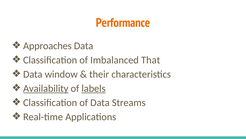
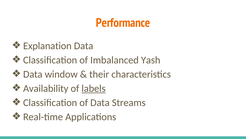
Approaches: Approaches -> Explanation
That: That -> Yash
Availability underline: present -> none
